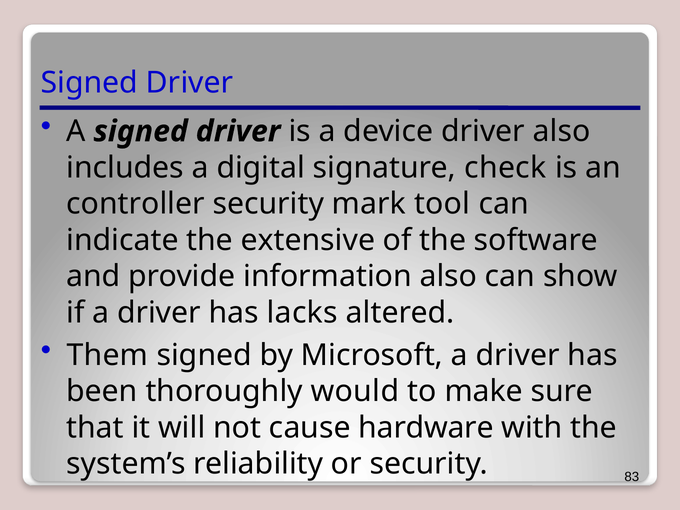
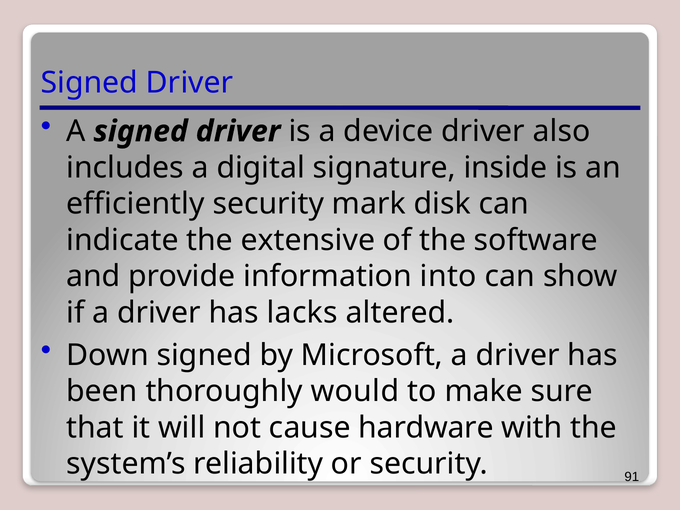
check: check -> inside
controller: controller -> efficiently
tool: tool -> disk
information also: also -> into
Them: Them -> Down
83: 83 -> 91
